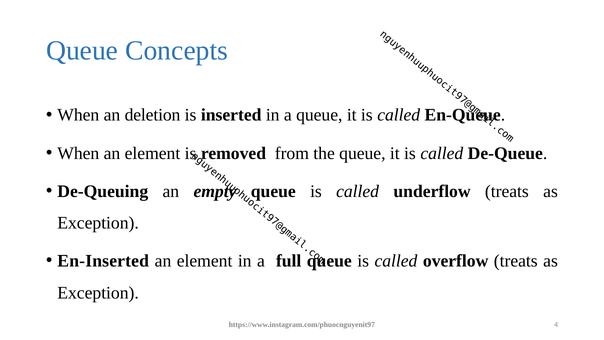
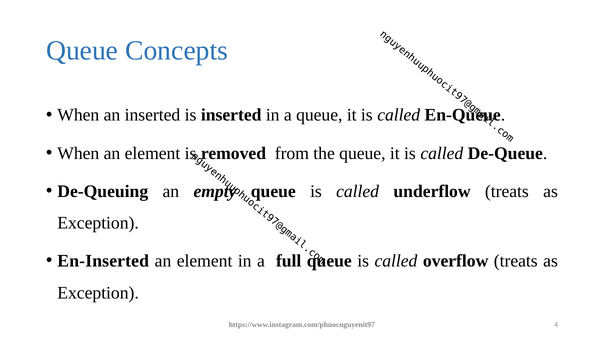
an deletion: deletion -> inserted
